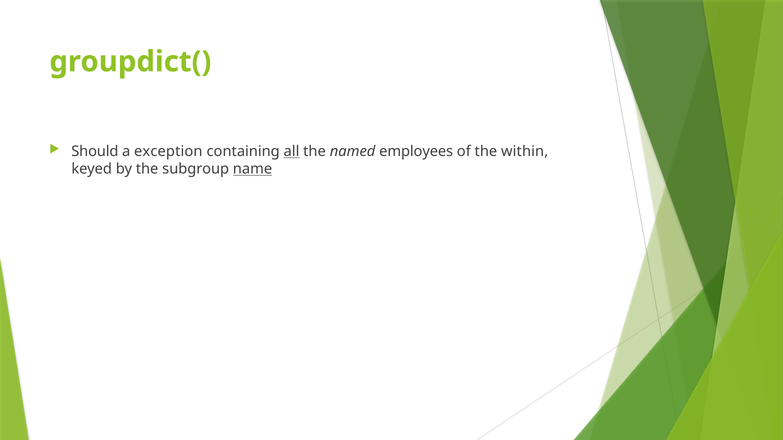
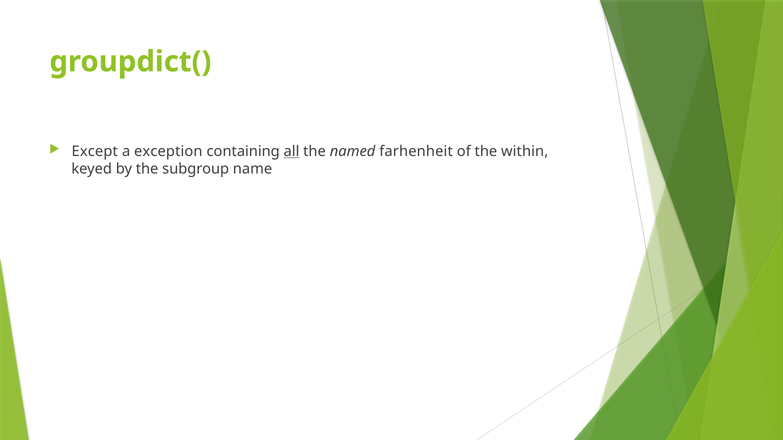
Should: Should -> Except
employees: employees -> farhenheit
name underline: present -> none
